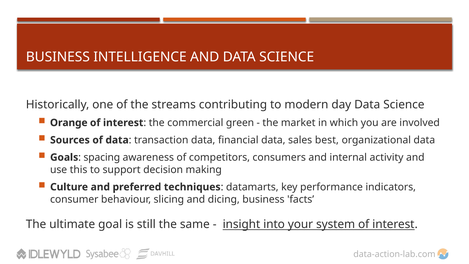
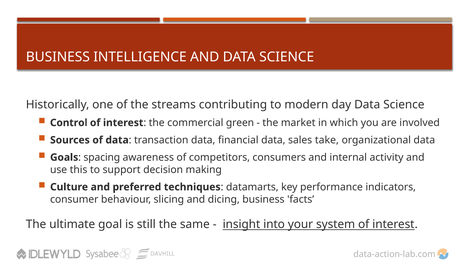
Orange: Orange -> Control
best: best -> take
